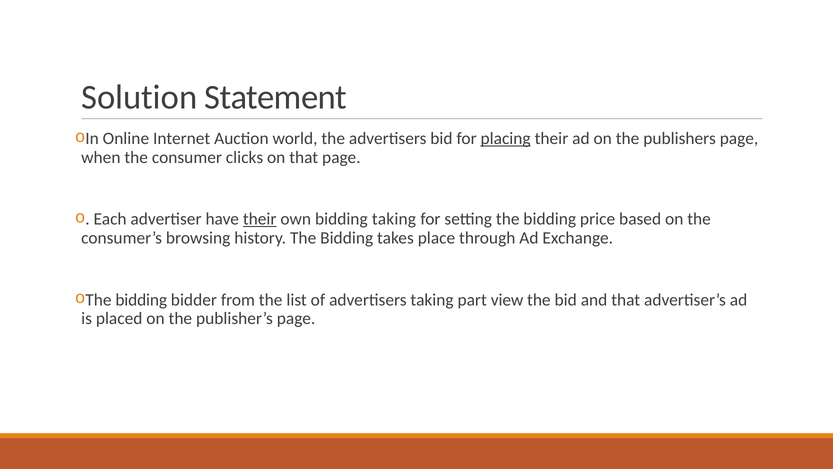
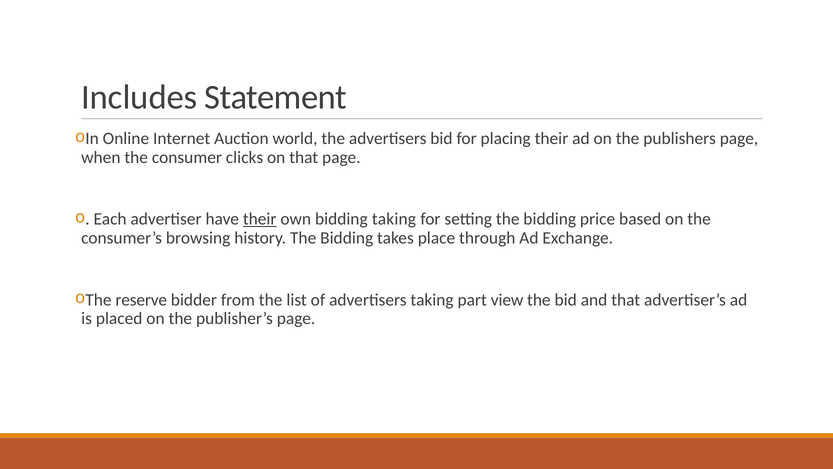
Solution: Solution -> Includes
placing underline: present -> none
bidding at (141, 300): bidding -> reserve
